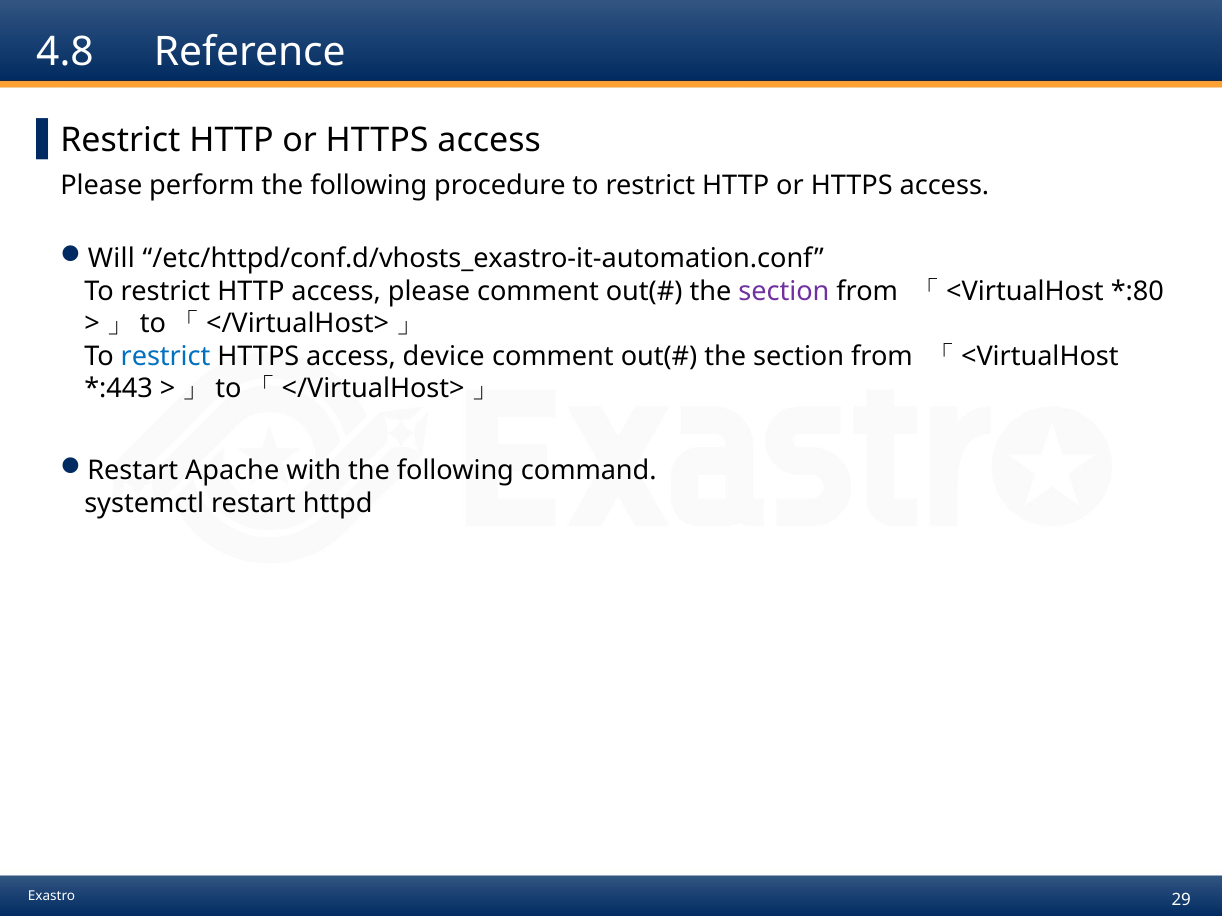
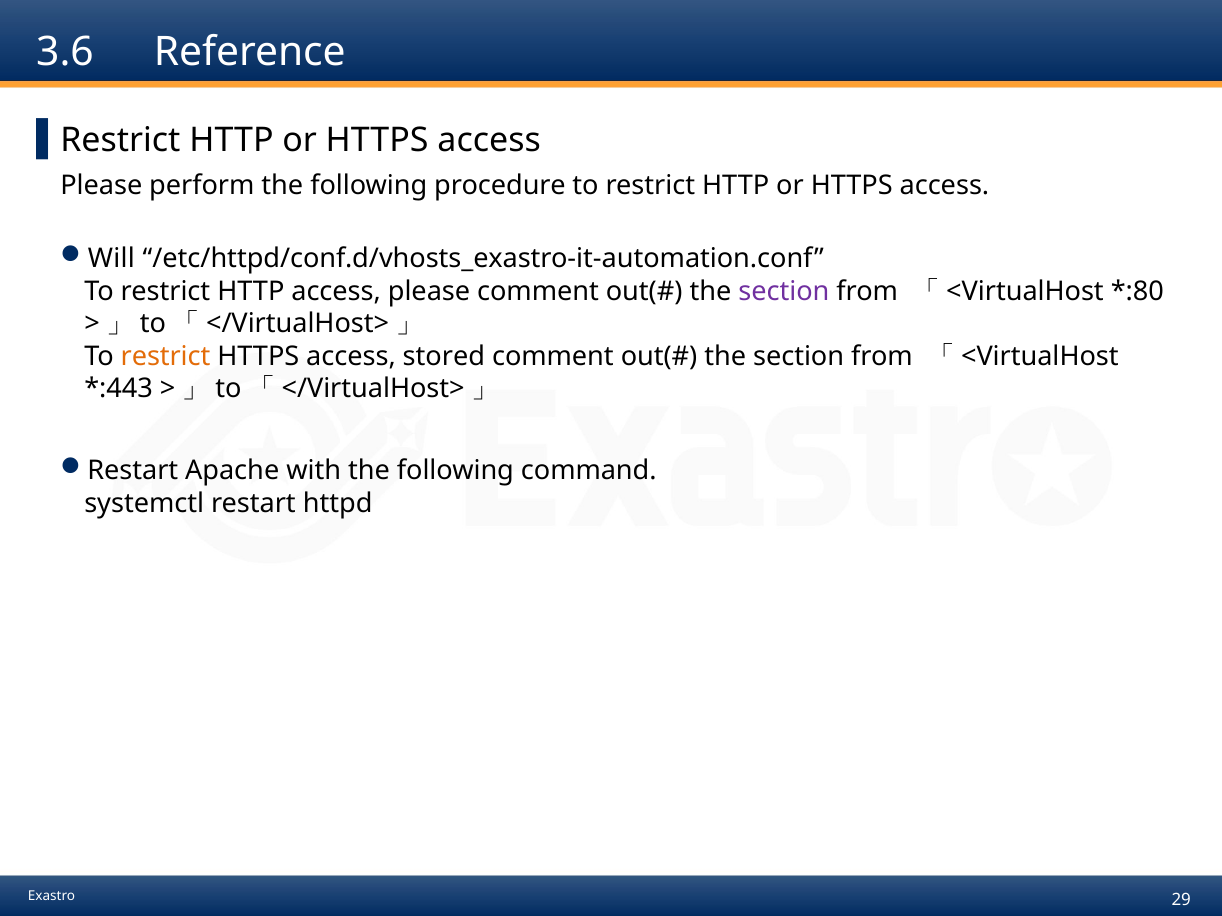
4.8: 4.8 -> 3.6
restrict at (166, 356) colour: blue -> orange
device: device -> stored
